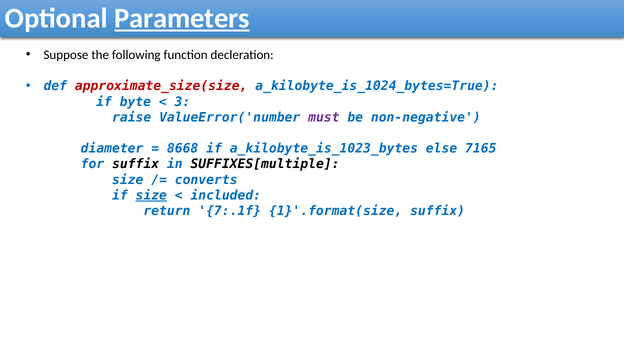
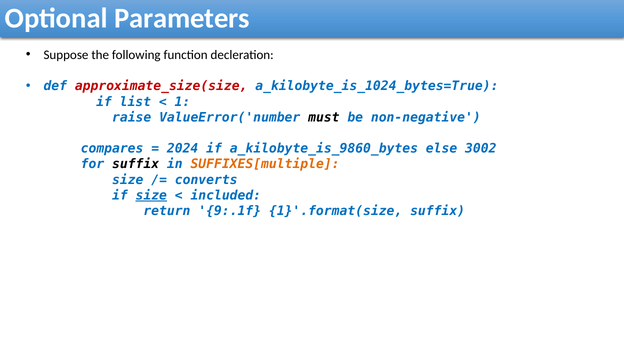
Parameters underline: present -> none
byte: byte -> list
3: 3 -> 1
must colour: purple -> black
diameter: diameter -> compares
8668: 8668 -> 2024
a_kilobyte_is_1023_bytes: a_kilobyte_is_1023_bytes -> a_kilobyte_is_9860_bytes
7165: 7165 -> 3002
SUFFIXES[multiple colour: black -> orange
7:.1f: 7:.1f -> 9:.1f
